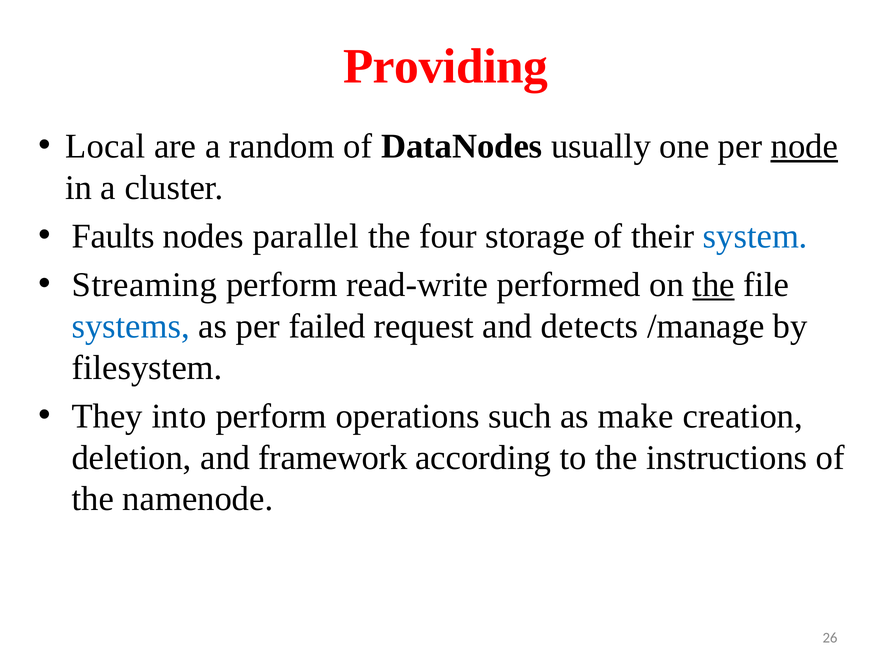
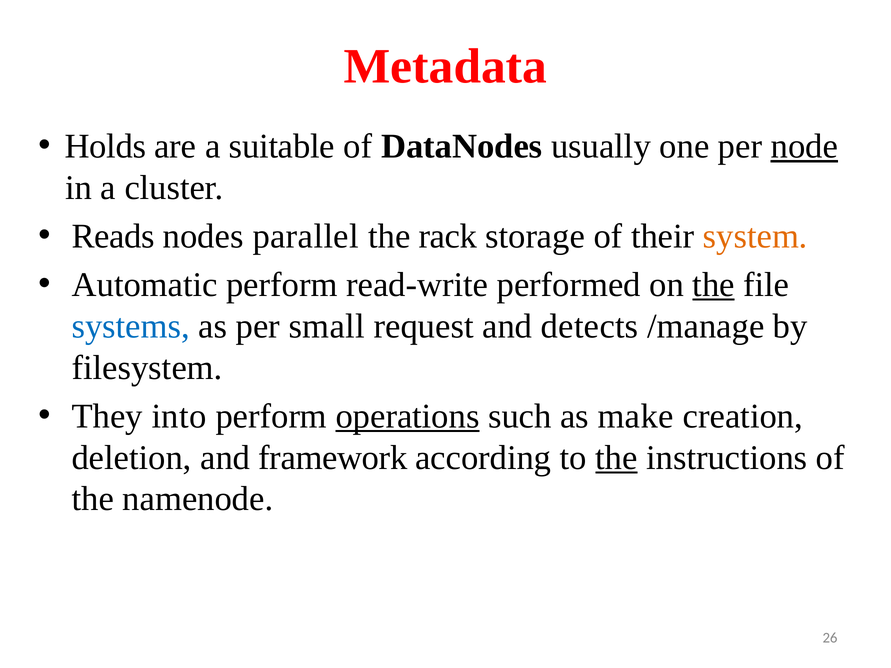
Providing: Providing -> Metadata
Local: Local -> Holds
random: random -> suitable
Faults: Faults -> Reads
four: four -> rack
system colour: blue -> orange
Streaming: Streaming -> Automatic
failed: failed -> small
operations underline: none -> present
the at (616, 458) underline: none -> present
